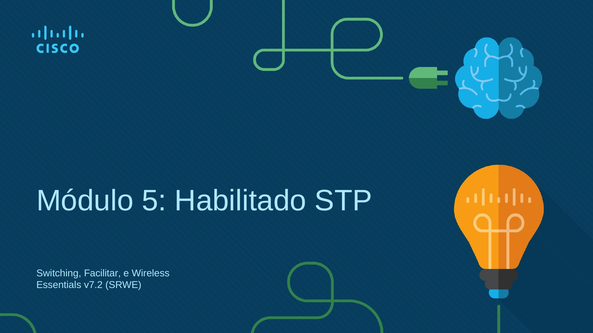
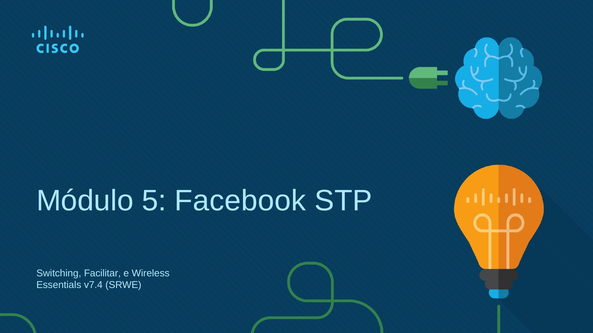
Habilitado: Habilitado -> Facebook
v7.2: v7.2 -> v7.4
